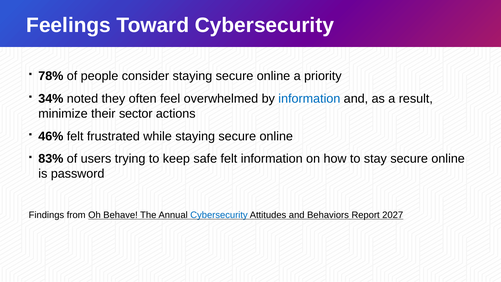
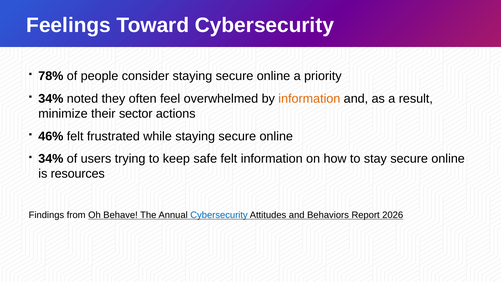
information at (309, 99) colour: blue -> orange
83% at (51, 159): 83% -> 34%
password: password -> resources
2027: 2027 -> 2026
